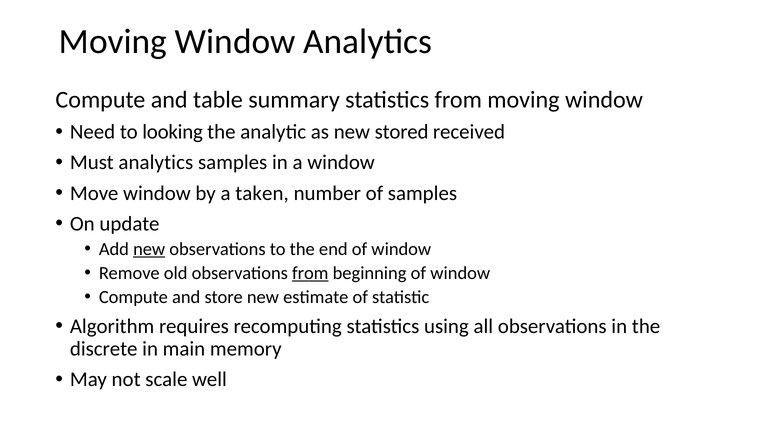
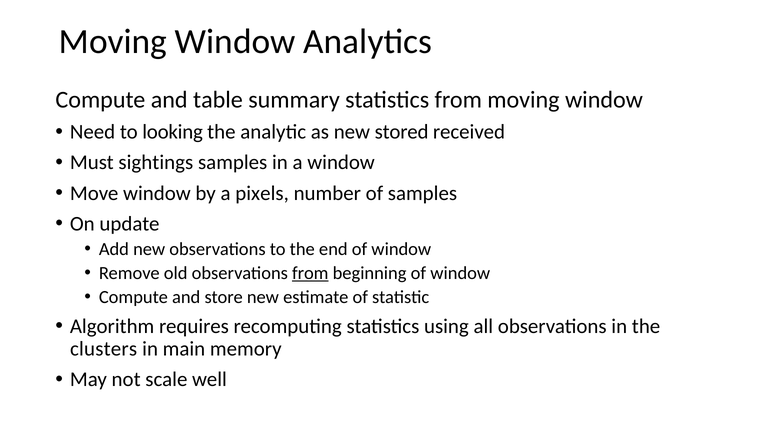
Must analytics: analytics -> sightings
taken: taken -> pixels
new at (149, 249) underline: present -> none
discrete: discrete -> clusters
